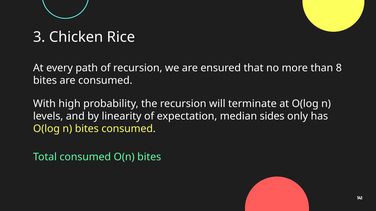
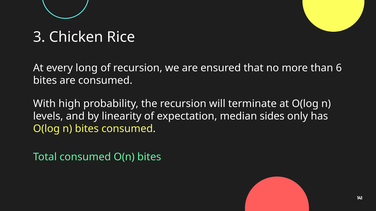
path: path -> long
8: 8 -> 6
